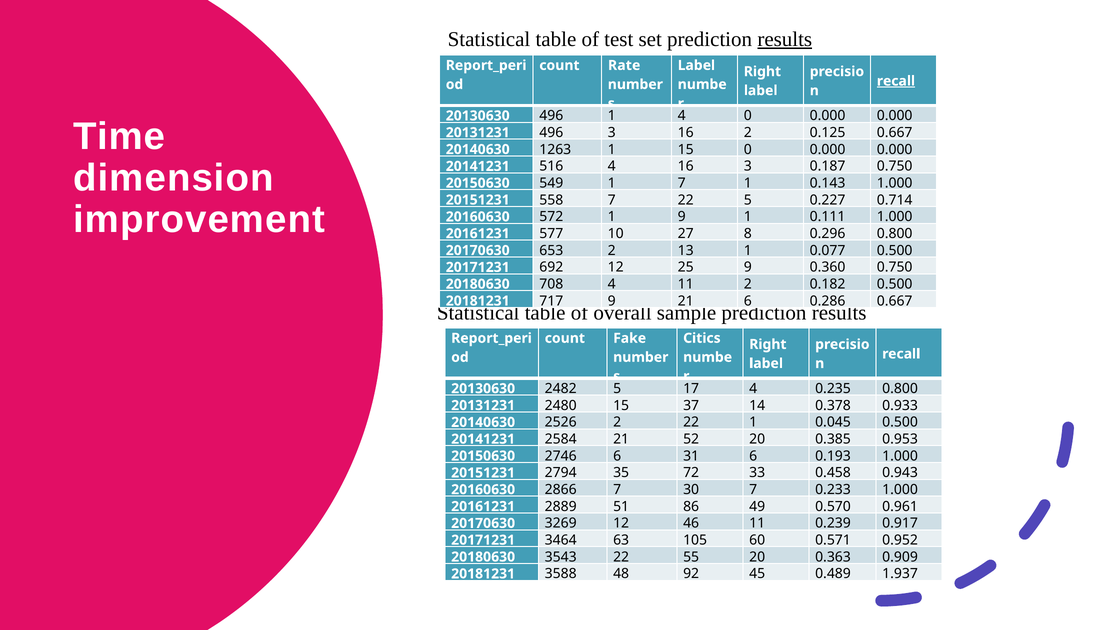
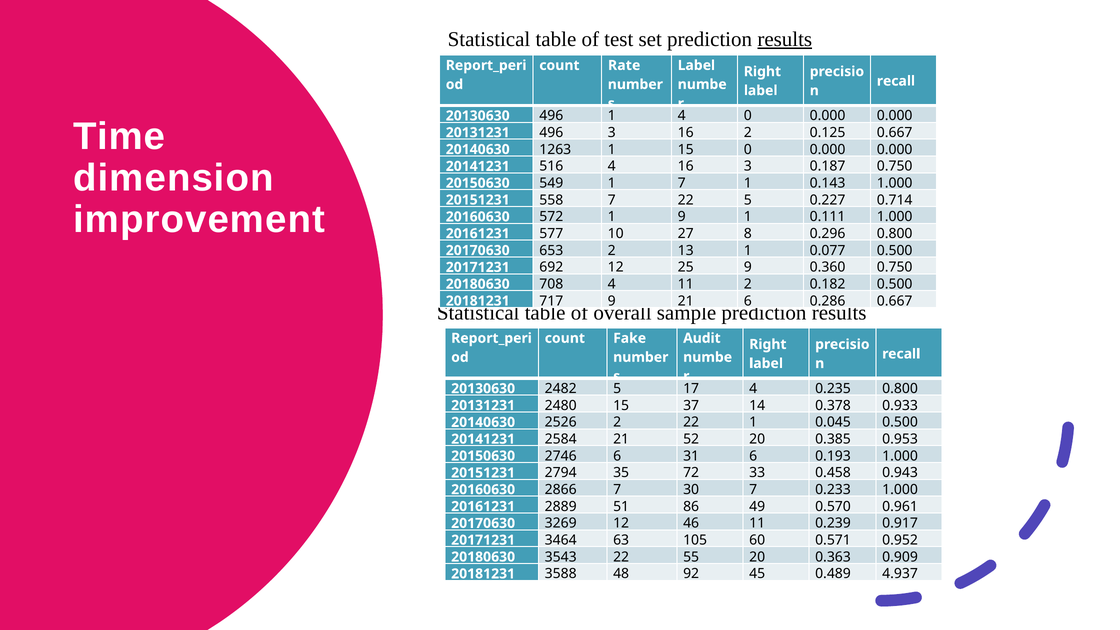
recall at (896, 81) underline: present -> none
Citics: Citics -> Audit
1.937: 1.937 -> 4.937
